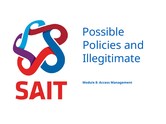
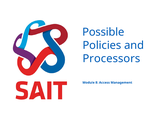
Illegitimate: Illegitimate -> Processors
